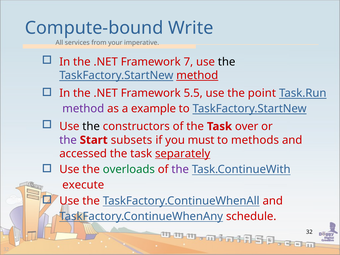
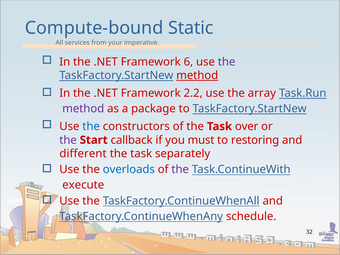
Write: Write -> Static
7: 7 -> 6
the at (227, 62) colour: black -> purple
5.5: 5.5 -> 2.2
point: point -> array
example: example -> package
the at (91, 126) colour: black -> blue
subsets: subsets -> callback
methods: methods -> restoring
accessed: accessed -> different
separately underline: present -> none
overloads colour: green -> blue
